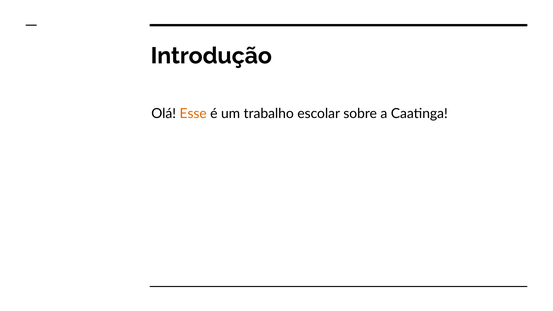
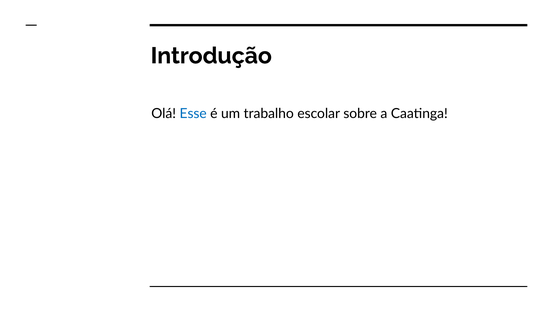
Esse colour: orange -> blue
